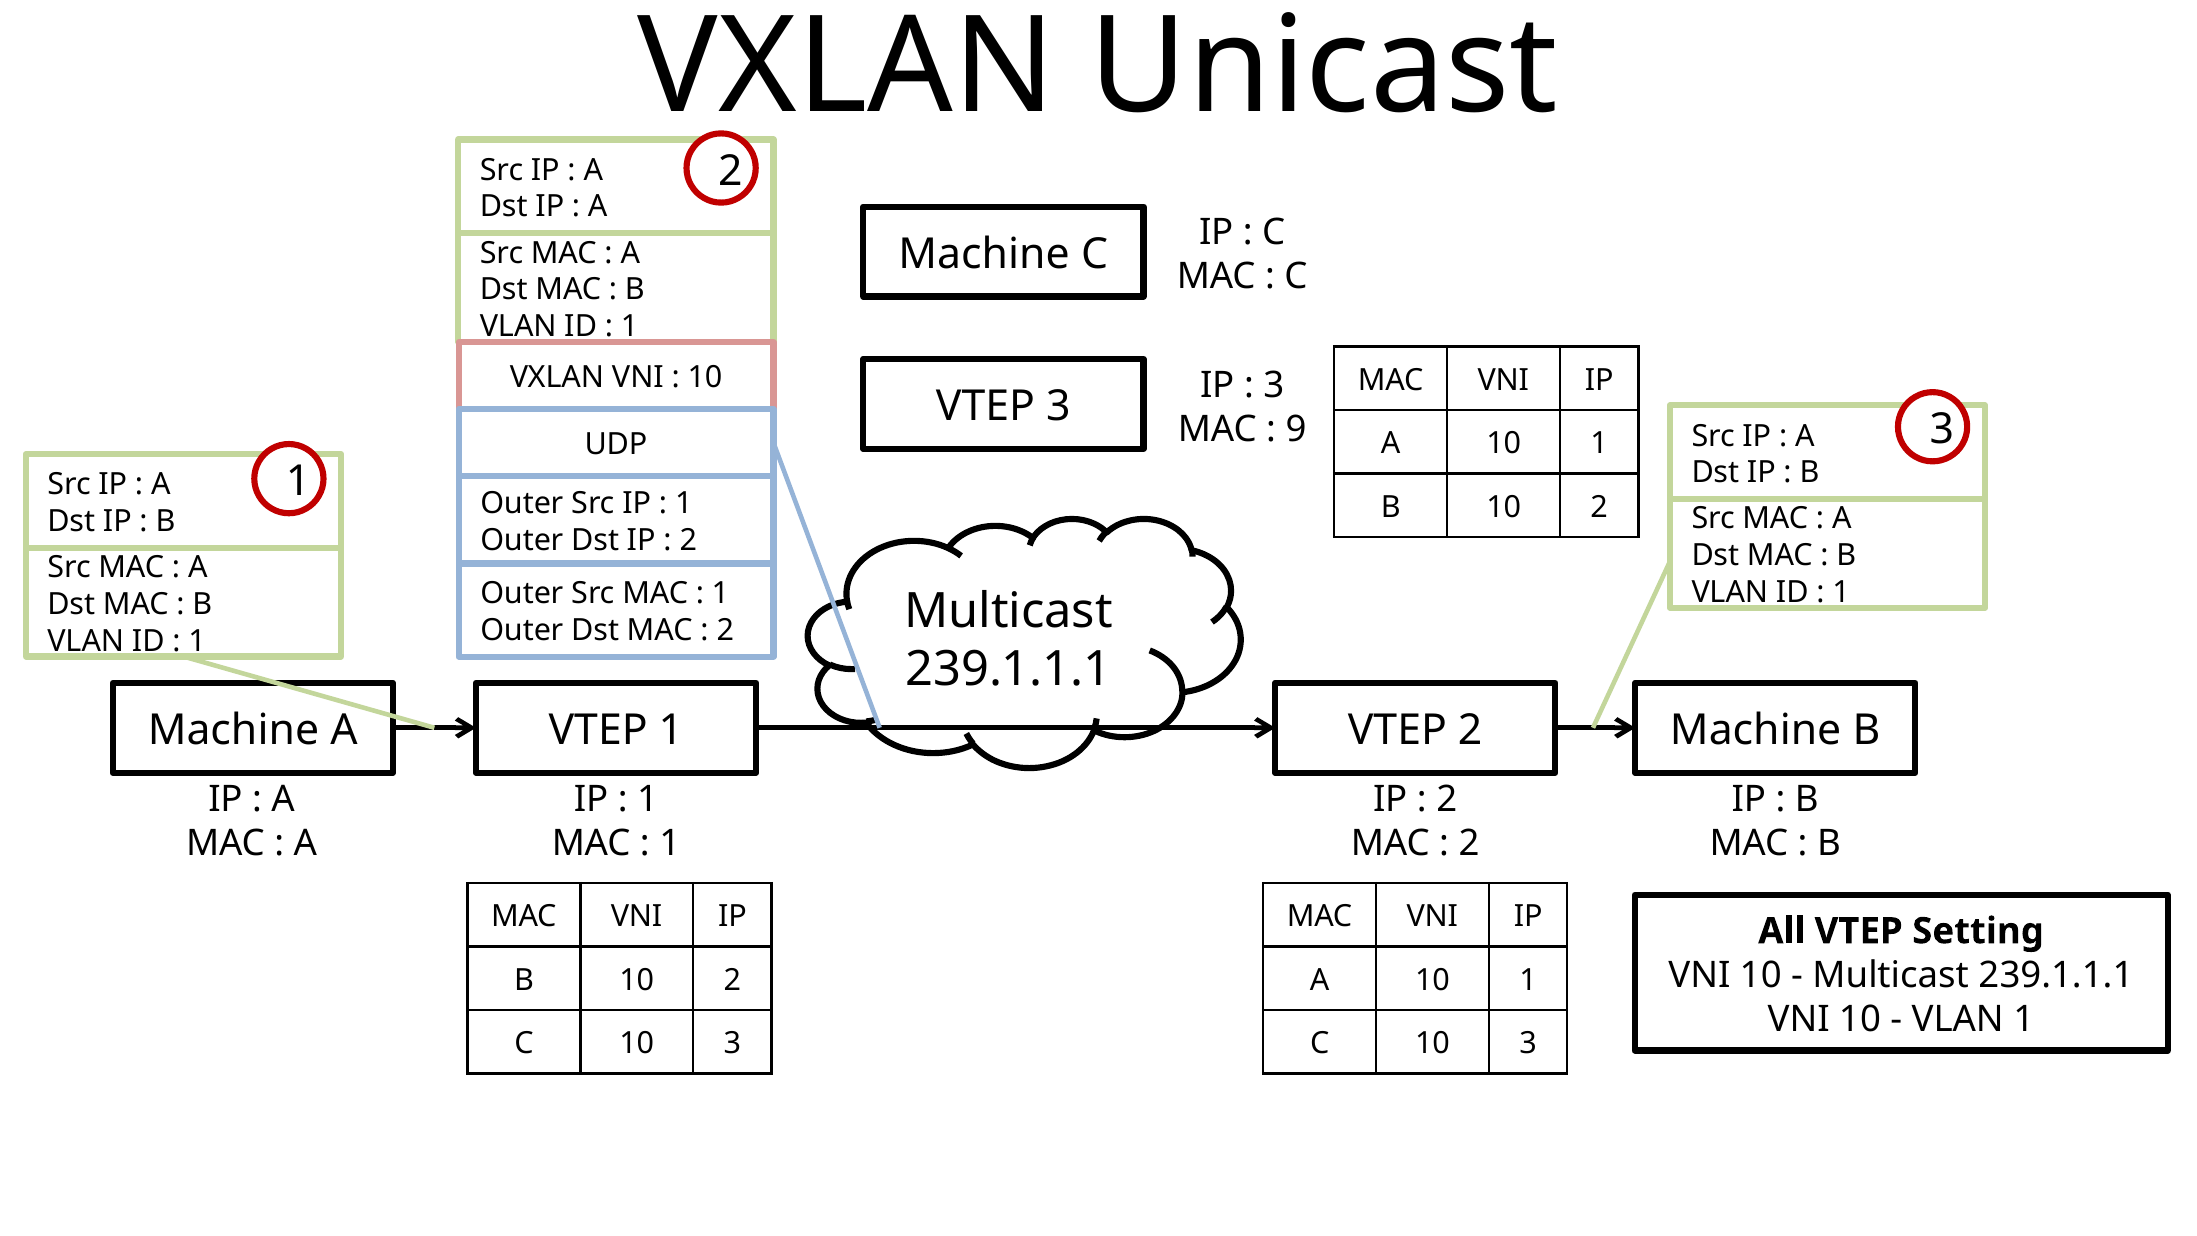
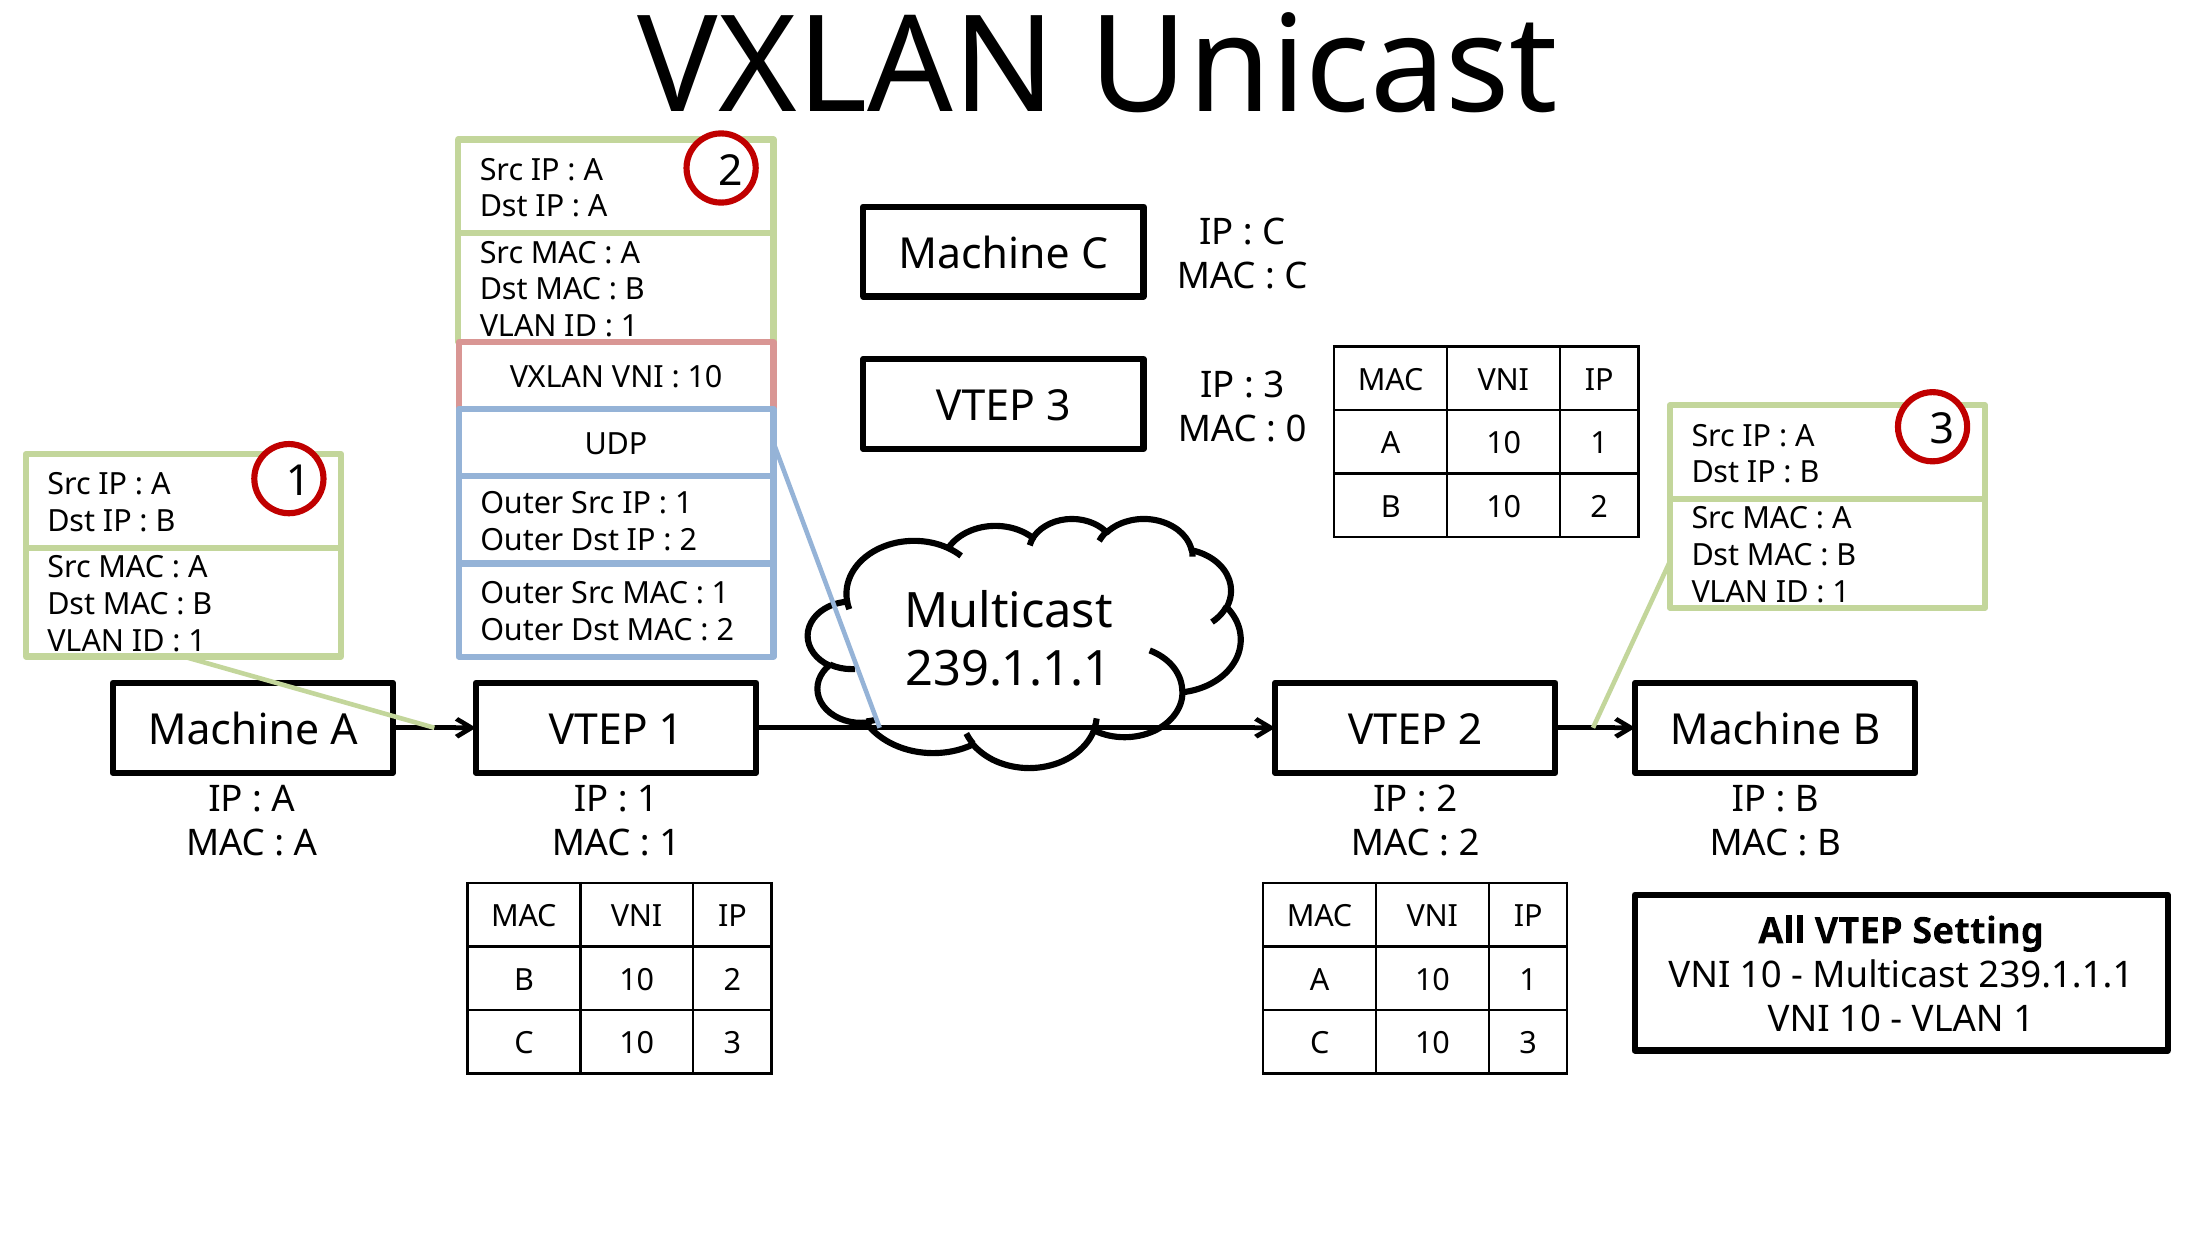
9: 9 -> 0
